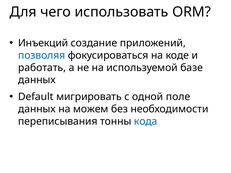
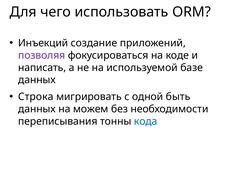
позволяя colour: blue -> purple
работать: работать -> написать
Default: Default -> Строка
поле: поле -> быть
